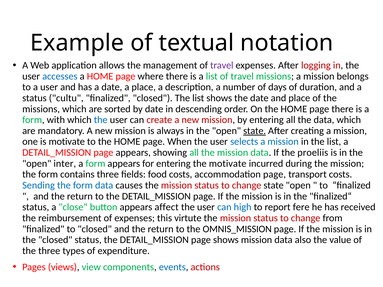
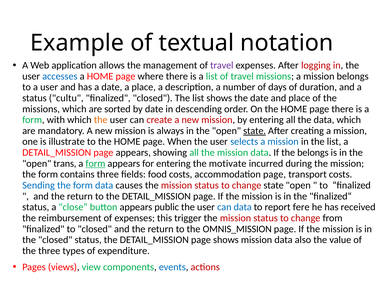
the at (101, 120) colour: blue -> orange
is motivate: motivate -> illustrate
the proeliis: proeliis -> belongs
inter: inter -> trans
form at (95, 164) underline: none -> present
affect: affect -> public
can high: high -> data
virtute: virtute -> trigger
